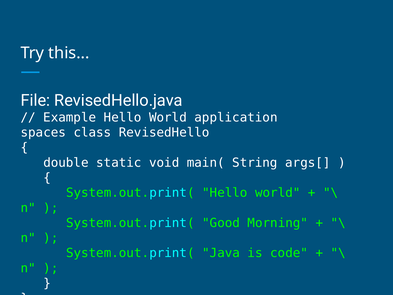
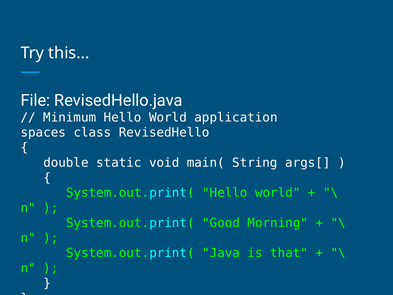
Example: Example -> Minimum
code: code -> that
